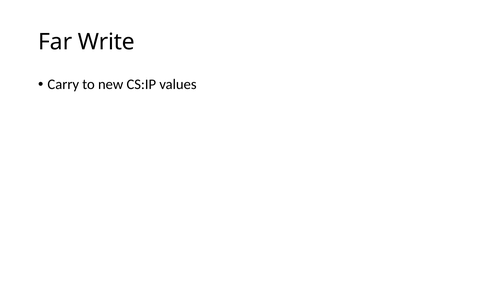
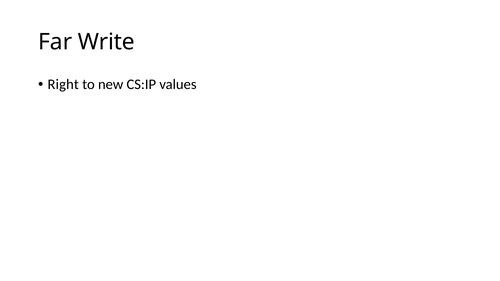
Carry: Carry -> Right
